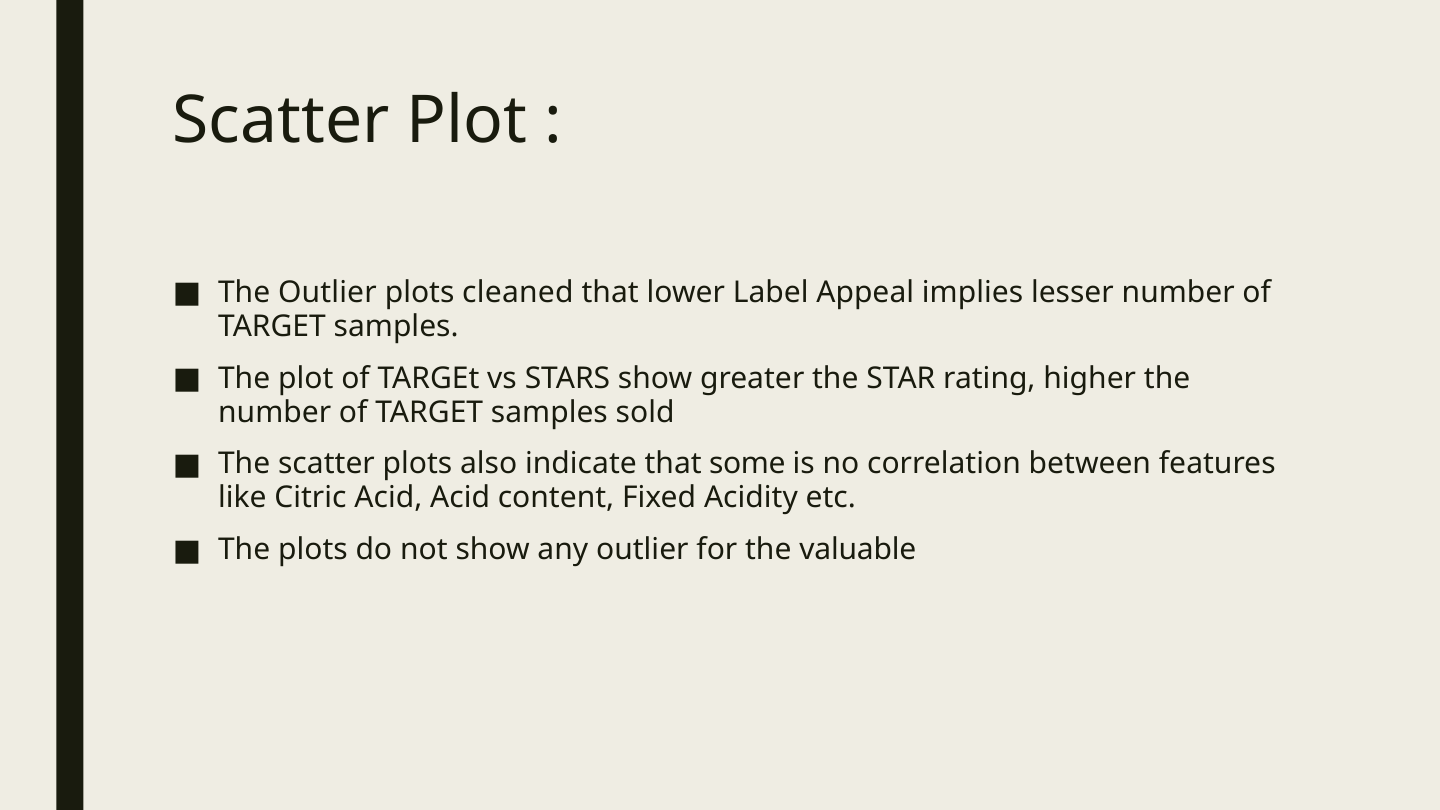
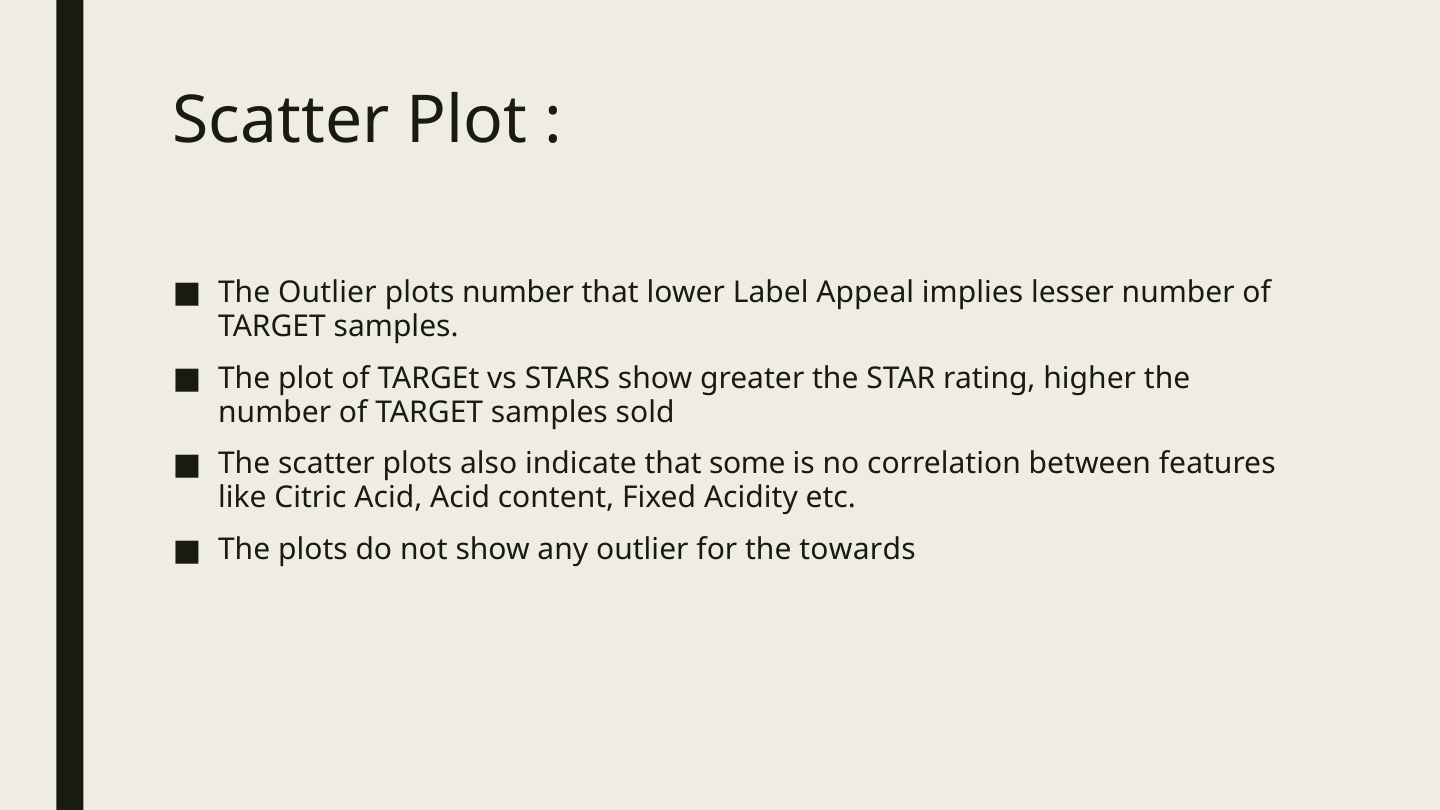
plots cleaned: cleaned -> number
valuable: valuable -> towards
